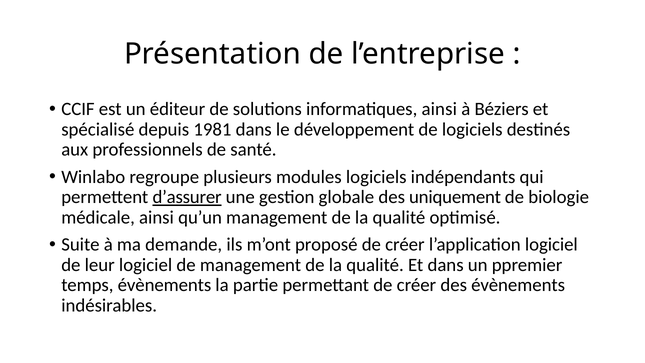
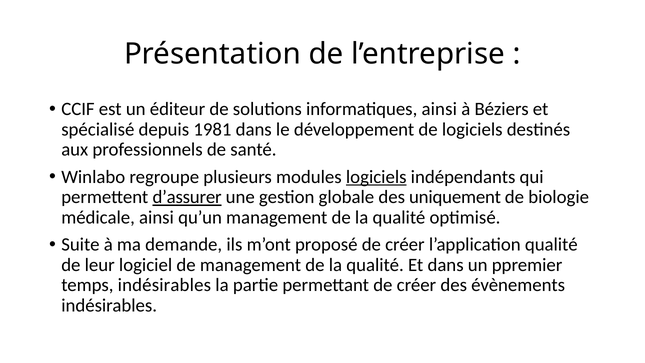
logiciels at (376, 177) underline: none -> present
l’application logiciel: logiciel -> qualité
temps évènements: évènements -> indésirables
